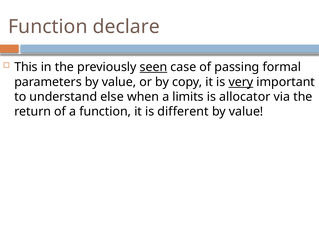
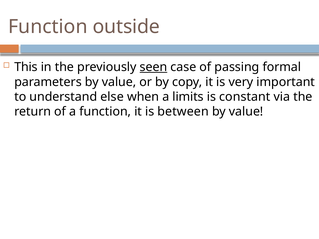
declare: declare -> outside
very underline: present -> none
allocator: allocator -> constant
different: different -> between
